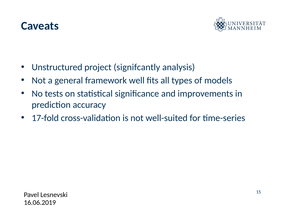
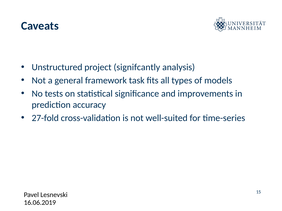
well: well -> task
17-fold: 17-fold -> 27-fold
